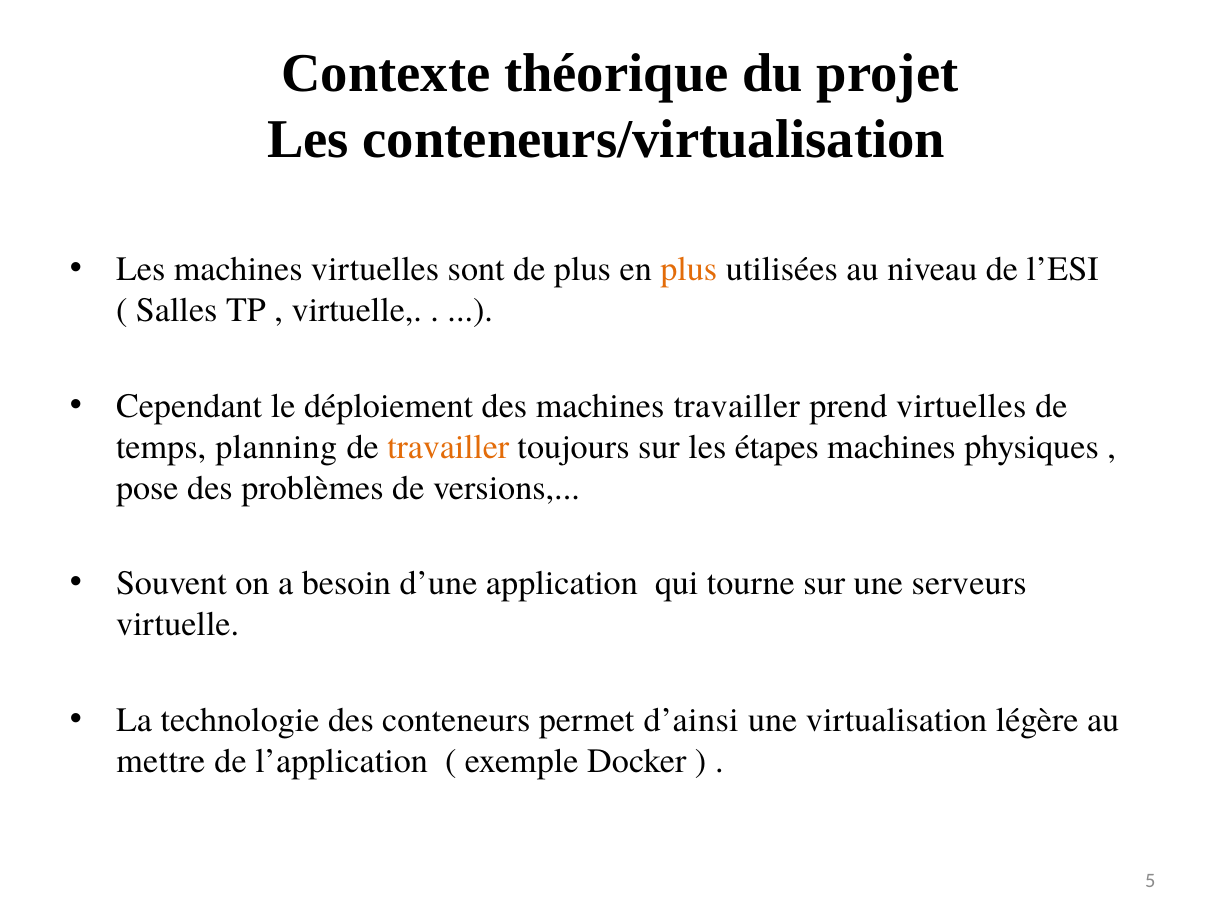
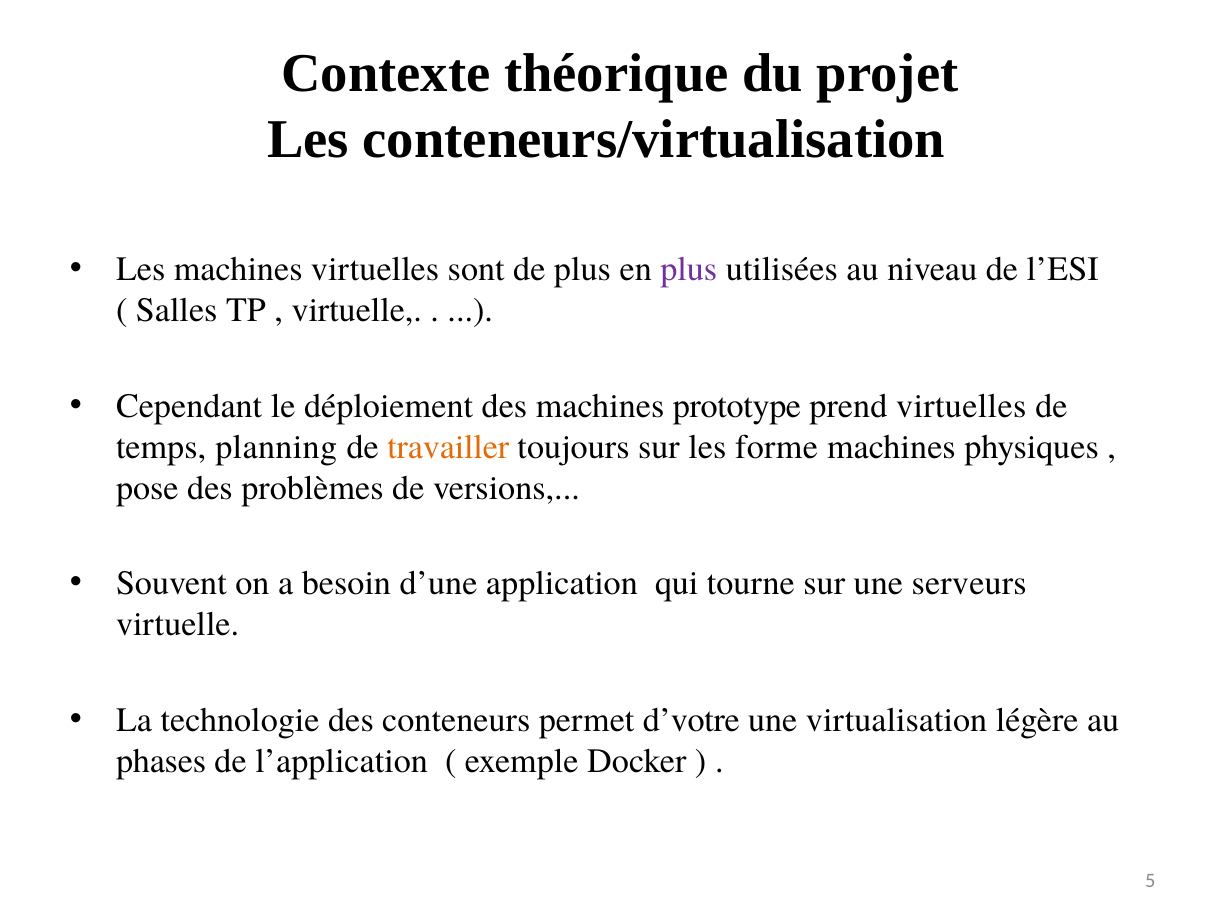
plus at (689, 269) colour: orange -> purple
machines travailler: travailler -> prototype
étapes: étapes -> forme
d’ainsi: d’ainsi -> d’votre
mettre: mettre -> phases
